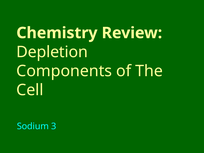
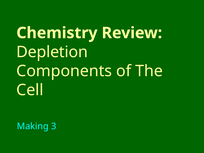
Sodium: Sodium -> Making
